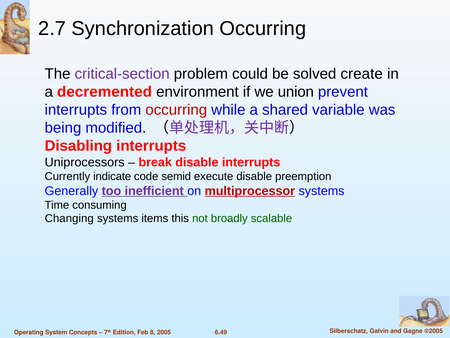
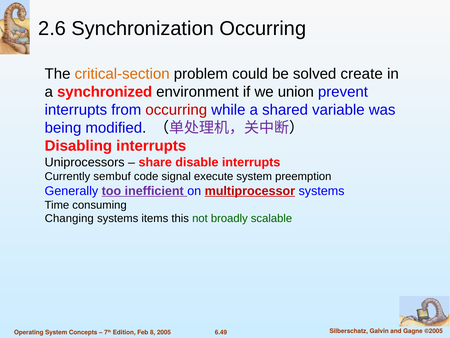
2.7: 2.7 -> 2.6
critical-section colour: purple -> orange
decremented: decremented -> synchronized
break: break -> share
indicate: indicate -> sembuf
semid: semid -> signal
execute disable: disable -> system
